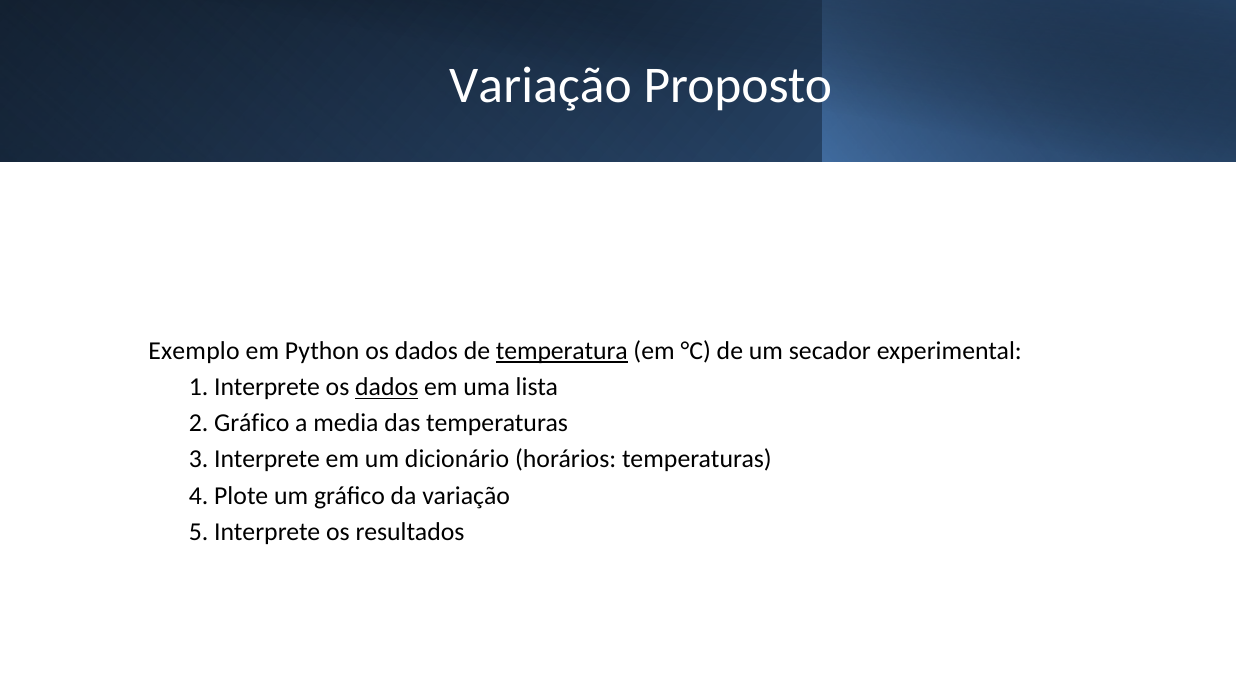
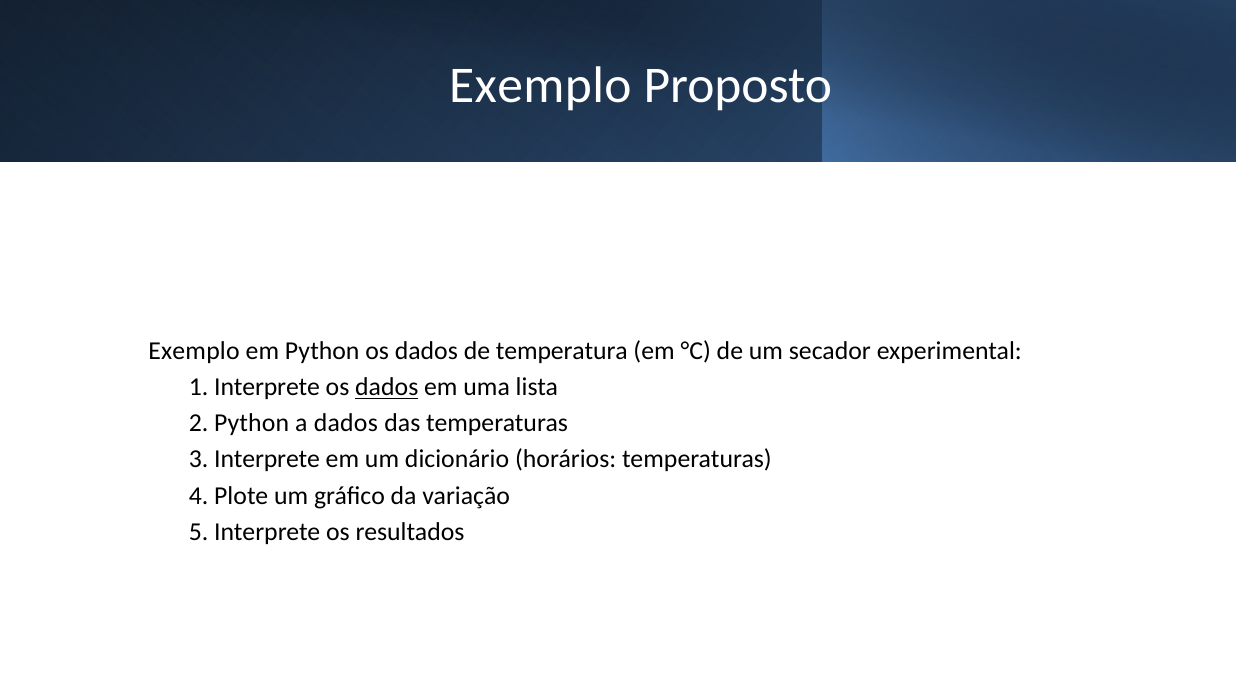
Variação at (541, 86): Variação -> Exemplo
temperatura underline: present -> none
2 Gráfico: Gráfico -> Python
a media: media -> dados
